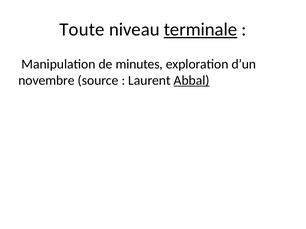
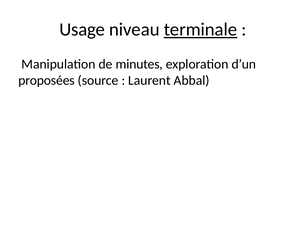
Toute: Toute -> Usage
novembre: novembre -> proposées
Abbal underline: present -> none
